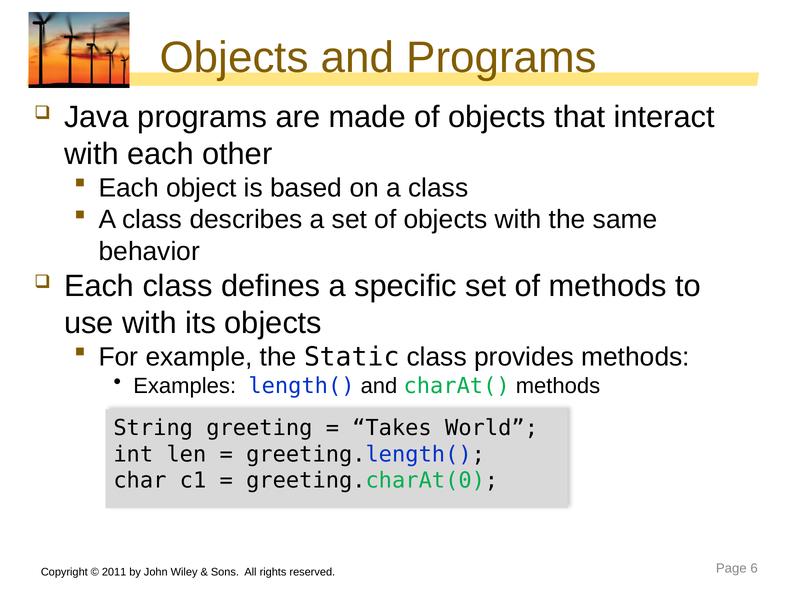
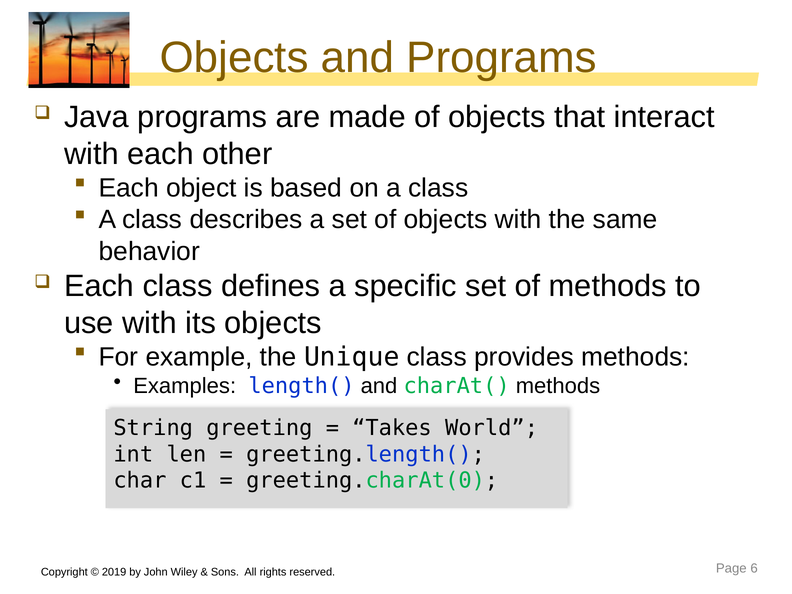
Static: Static -> Unique
2011: 2011 -> 2019
